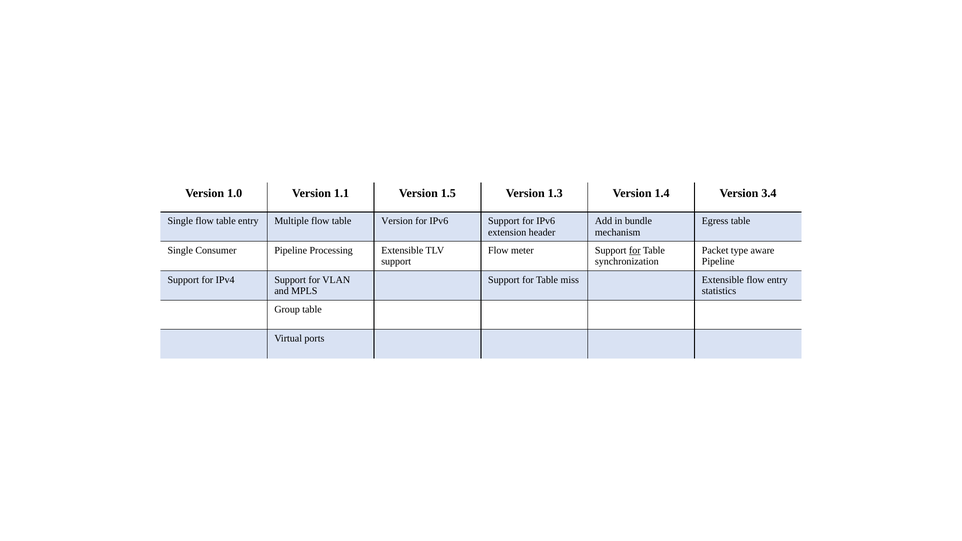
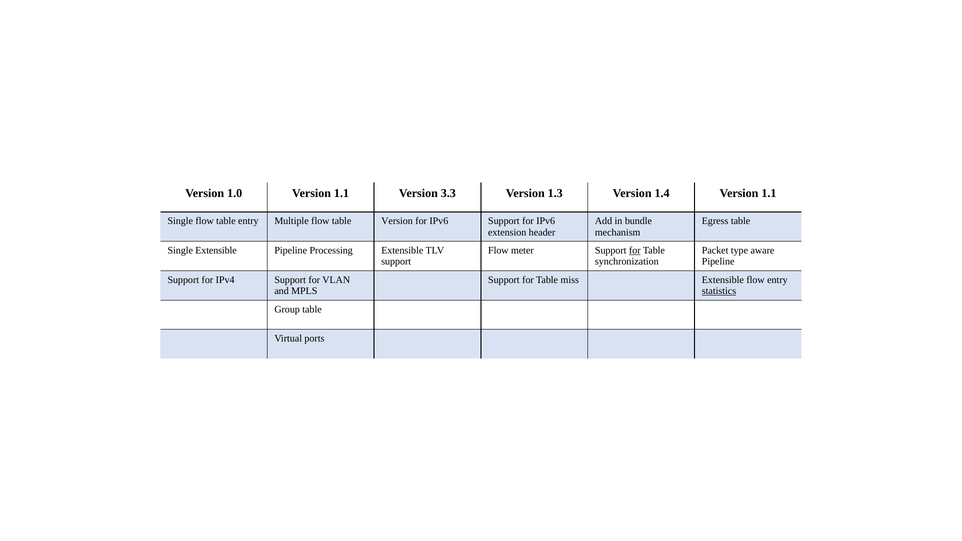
1.5: 1.5 -> 3.3
1.4 Version 3.4: 3.4 -> 1.1
Single Consumer: Consumer -> Extensible
statistics underline: none -> present
